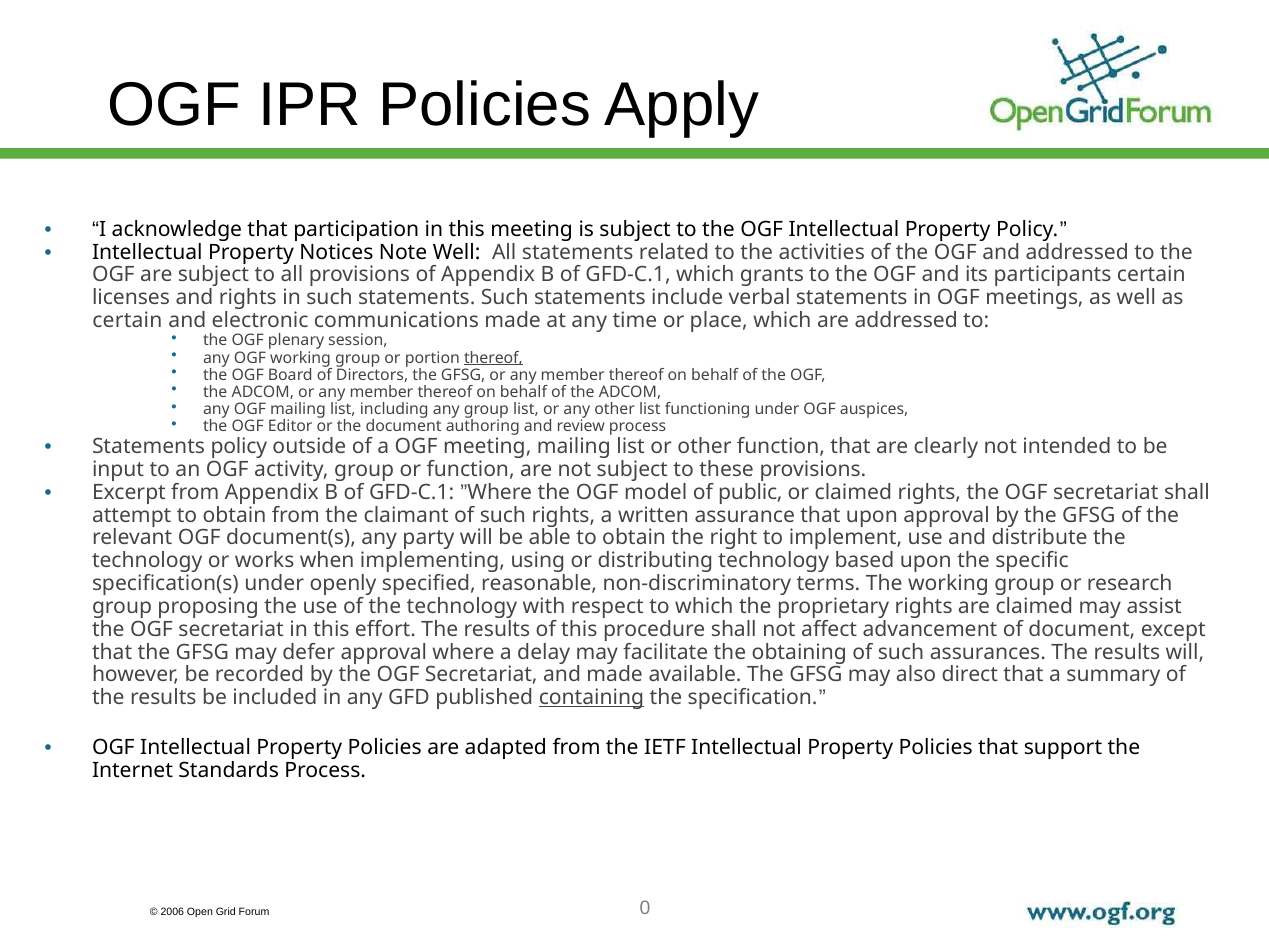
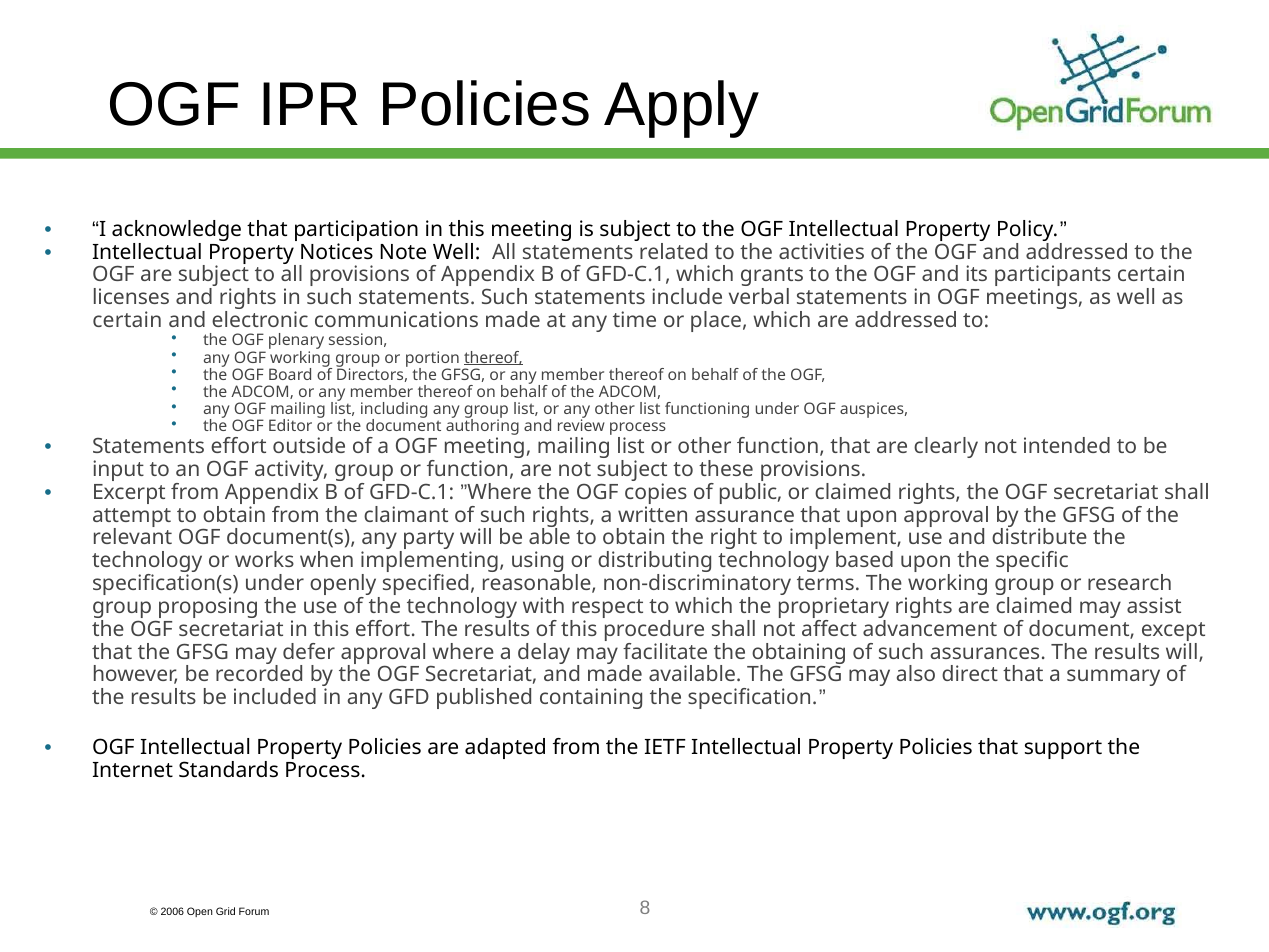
Statements policy: policy -> effort
model: model -> copies
containing underline: present -> none
0: 0 -> 8
